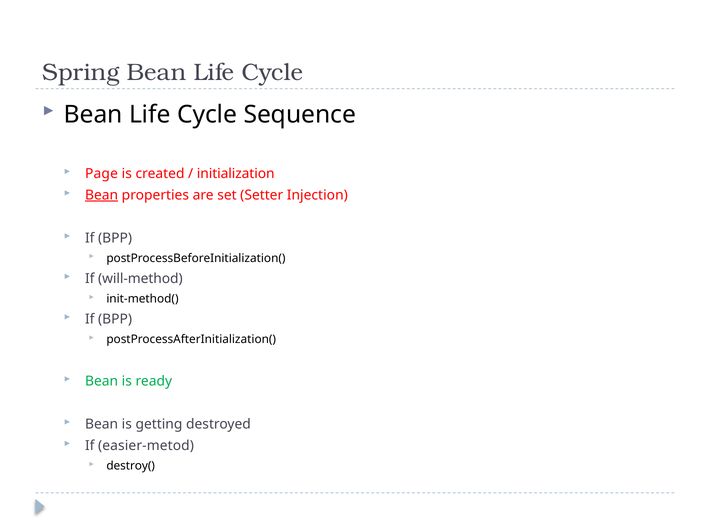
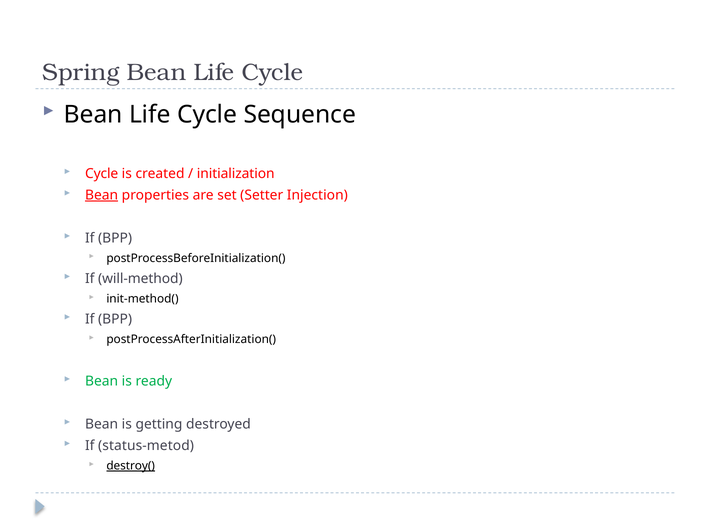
Page at (102, 174): Page -> Cycle
easier-metod: easier-metod -> status-metod
destroy( underline: none -> present
